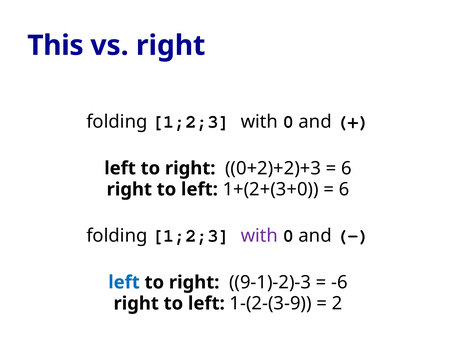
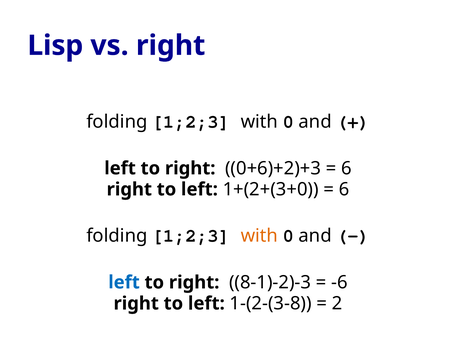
This: This -> Lisp
0+2)+2)+3: 0+2)+2)+3 -> 0+6)+2)+3
with at (259, 235) colour: purple -> orange
9-1)-2)-3: 9-1)-2)-3 -> 8-1)-2)-3
1-(2-(3-9: 1-(2-(3-9 -> 1-(2-(3-8
